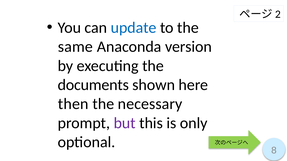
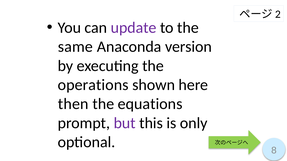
update colour: blue -> purple
documents: documents -> operations
necessary: necessary -> equations
